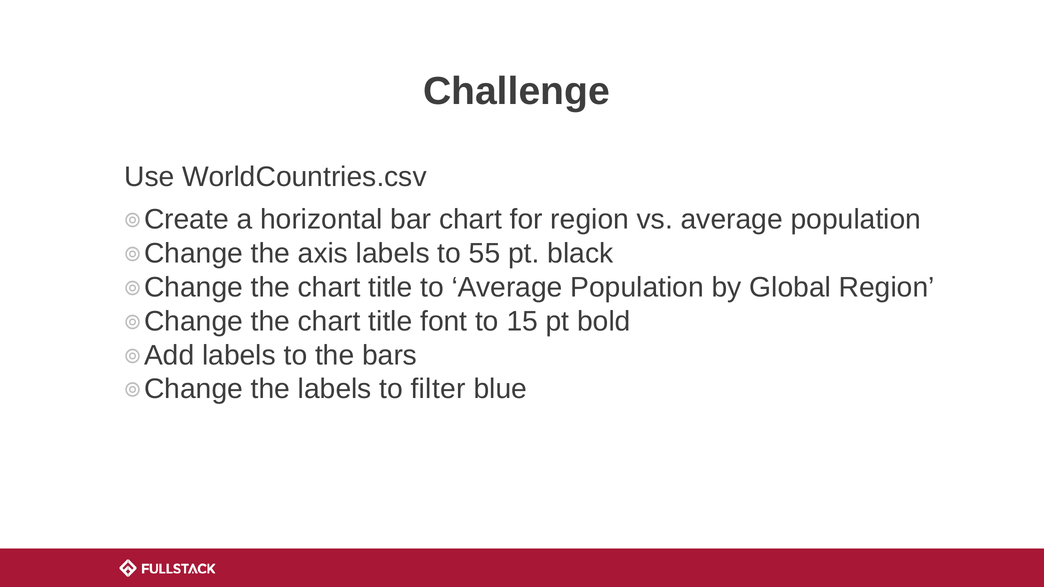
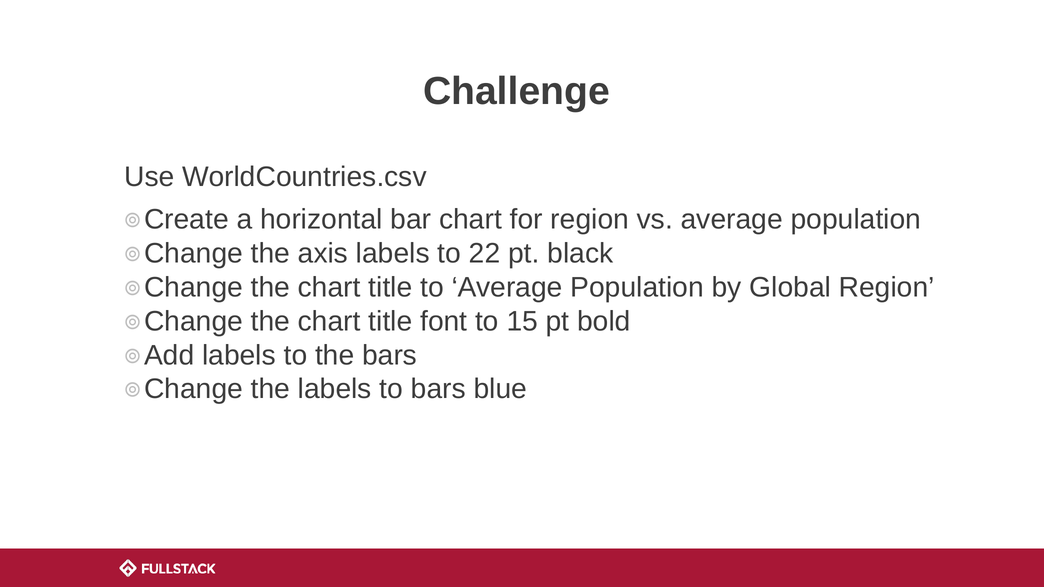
55: 55 -> 22
to filter: filter -> bars
